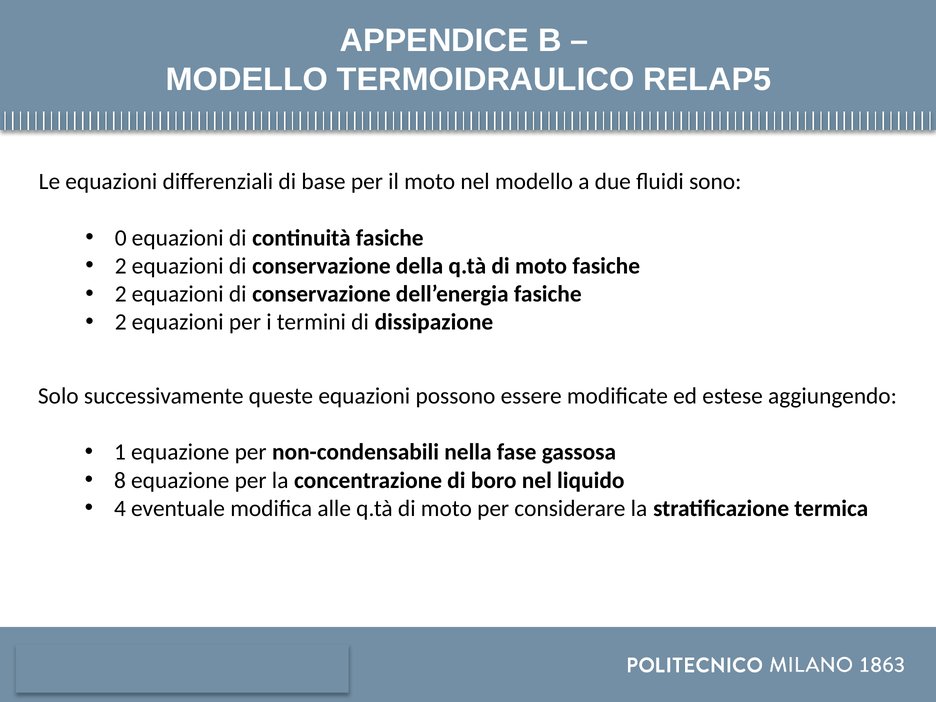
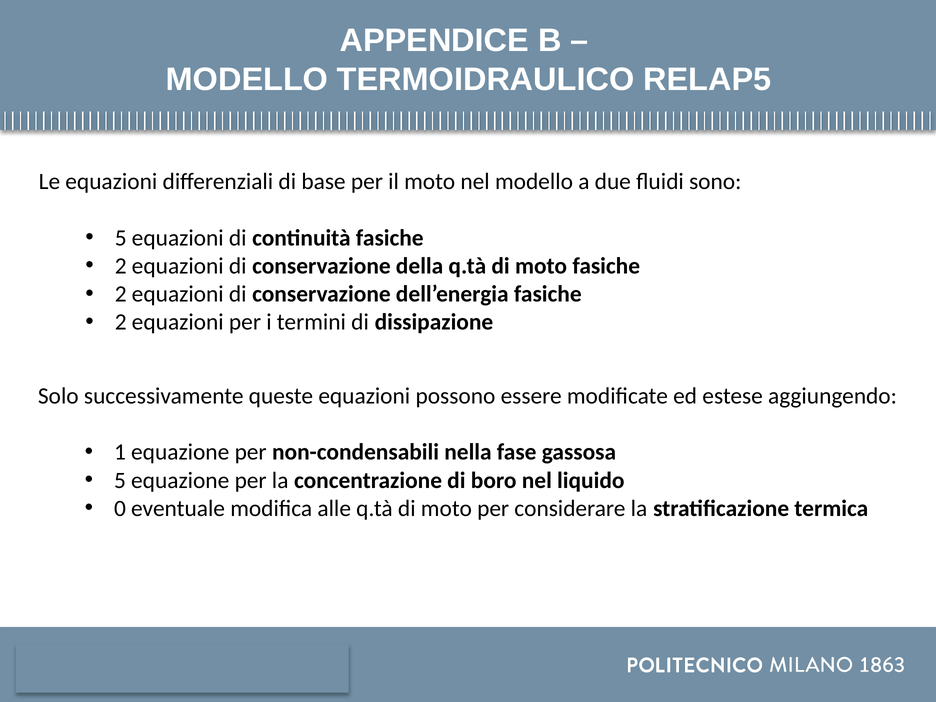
0 at (121, 238): 0 -> 5
8 at (120, 480): 8 -> 5
4: 4 -> 0
